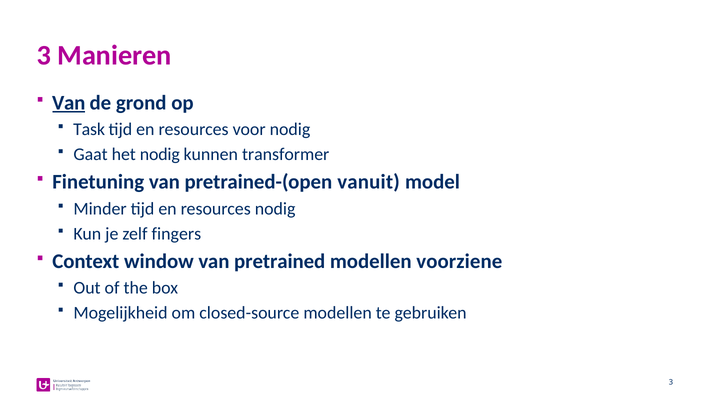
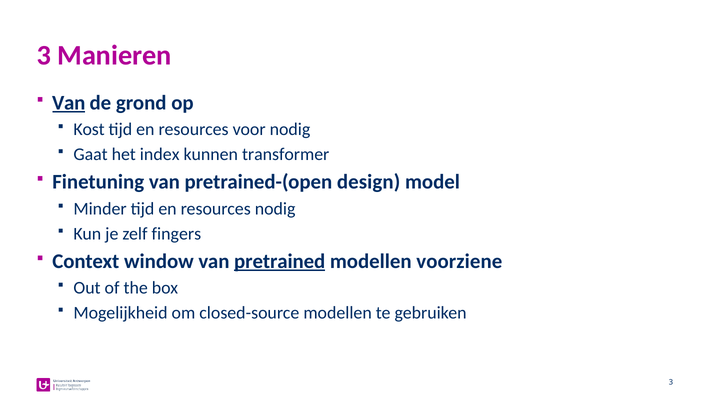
Task: Task -> Kost
het nodig: nodig -> index
vanuit: vanuit -> design
pretrained underline: none -> present
